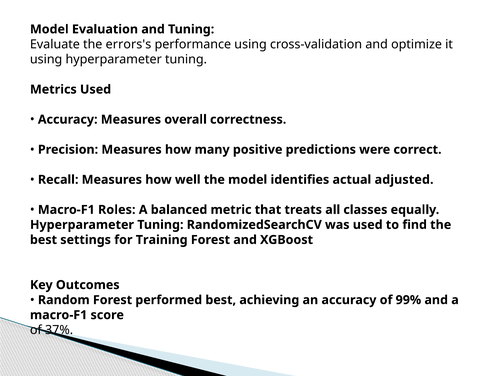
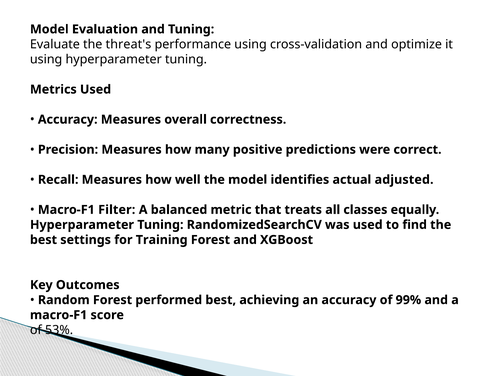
errors's: errors's -> threat's
Roles: Roles -> Filter
37%: 37% -> 53%
